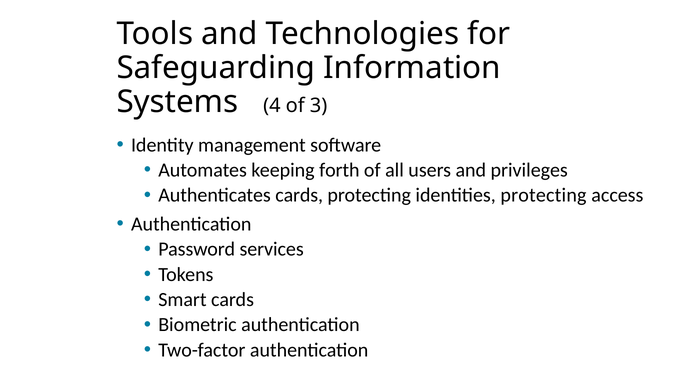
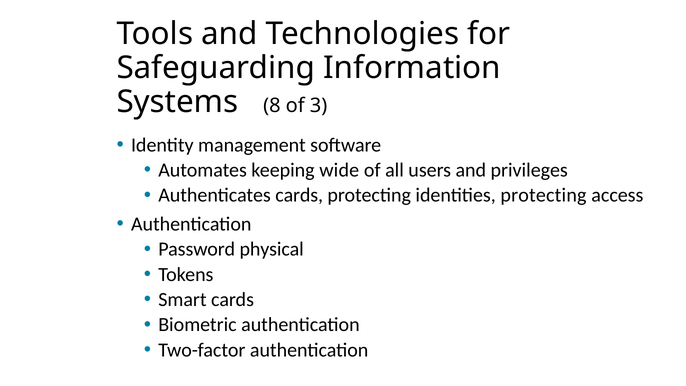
4: 4 -> 8
forth: forth -> wide
services: services -> physical
